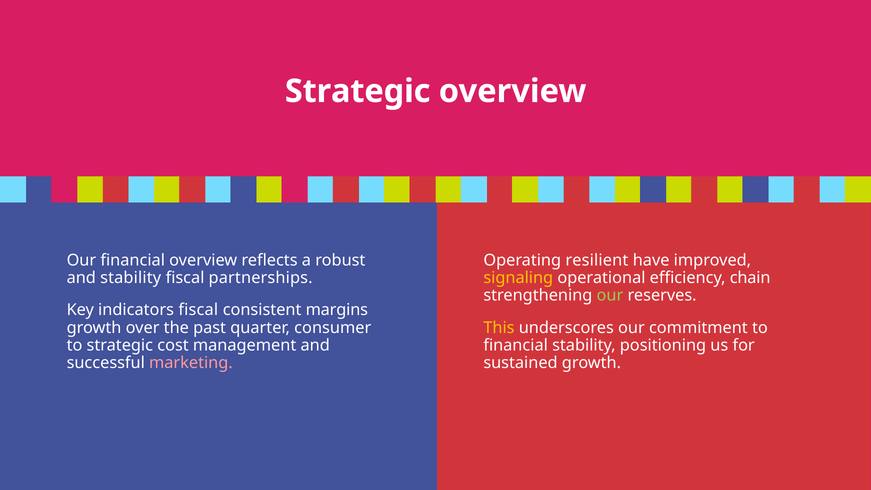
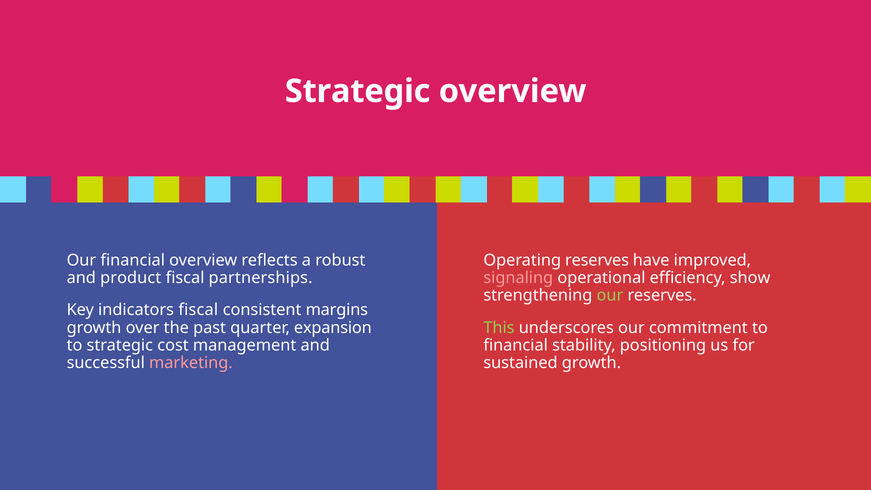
Operating resilient: resilient -> reserves
and stability: stability -> product
signaling colour: yellow -> pink
chain: chain -> show
consumer: consumer -> expansion
This colour: yellow -> light green
